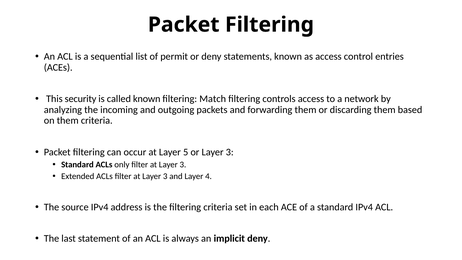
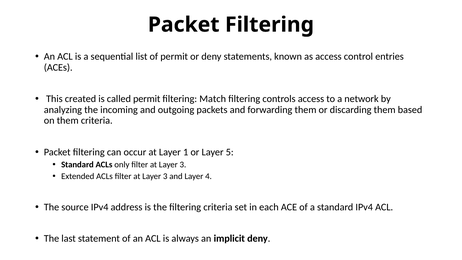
security: security -> created
called known: known -> permit
5: 5 -> 1
or Layer 3: 3 -> 5
